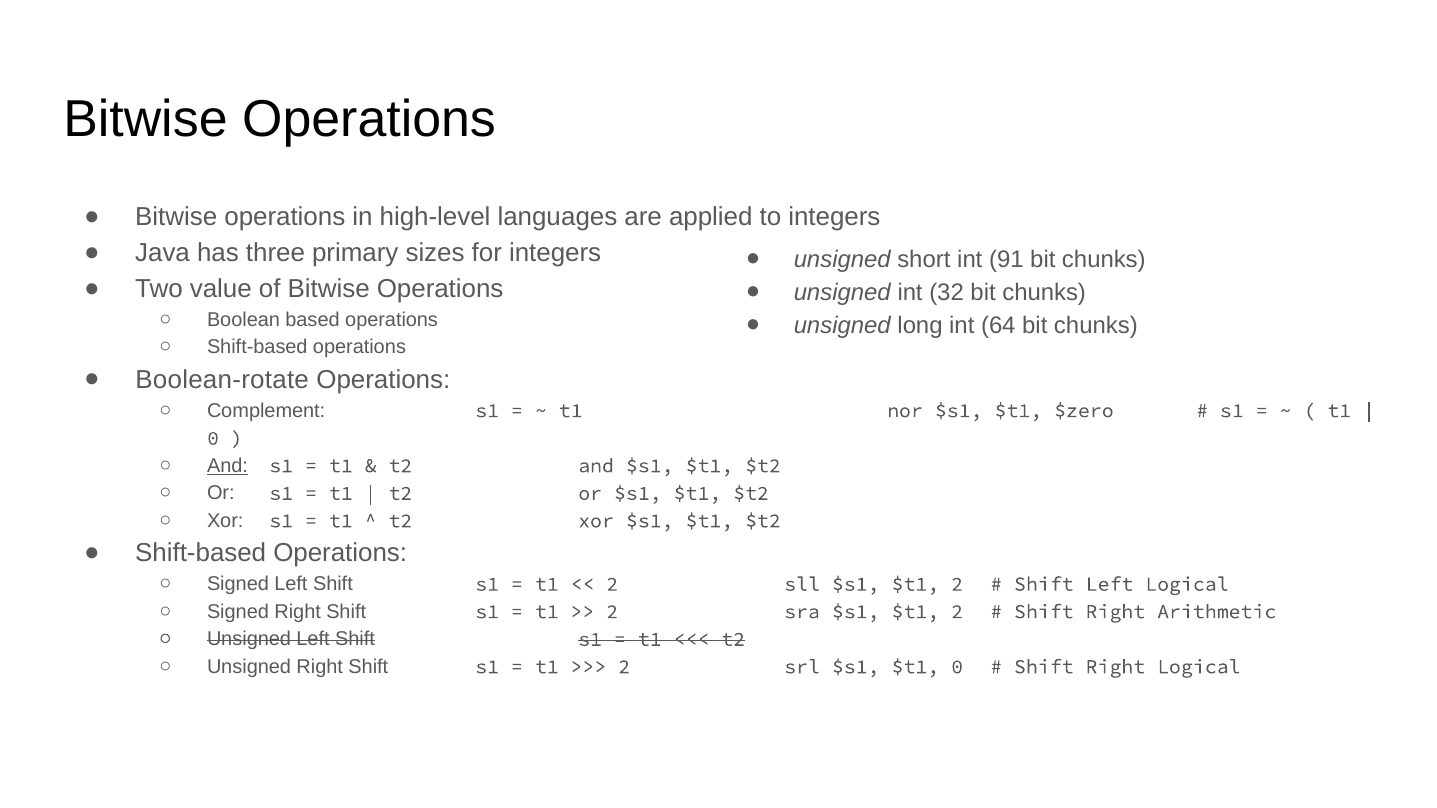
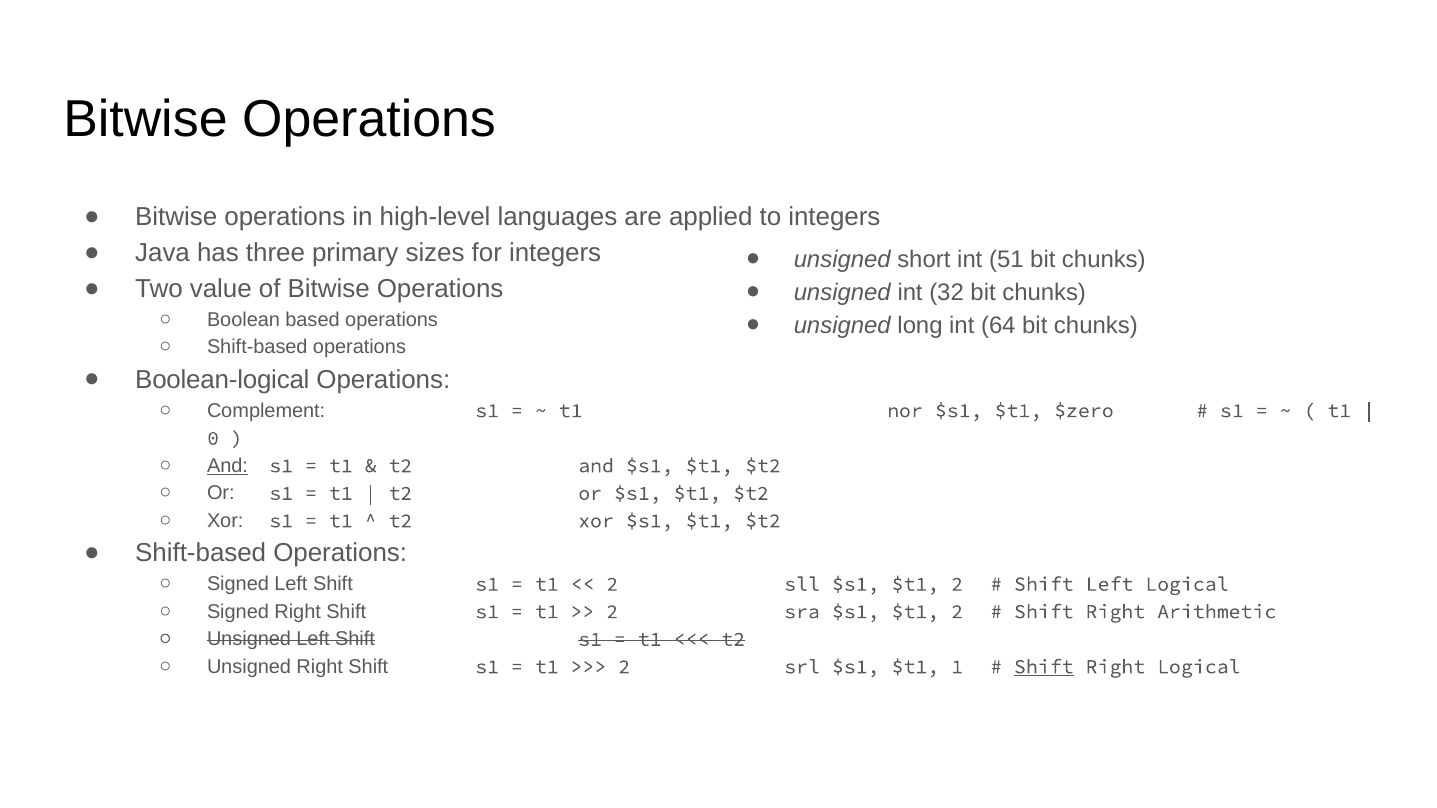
91: 91 -> 51
Boolean-rotate: Boolean-rotate -> Boolean-logical
$t1 0: 0 -> 1
Shift at (1044, 667) underline: none -> present
